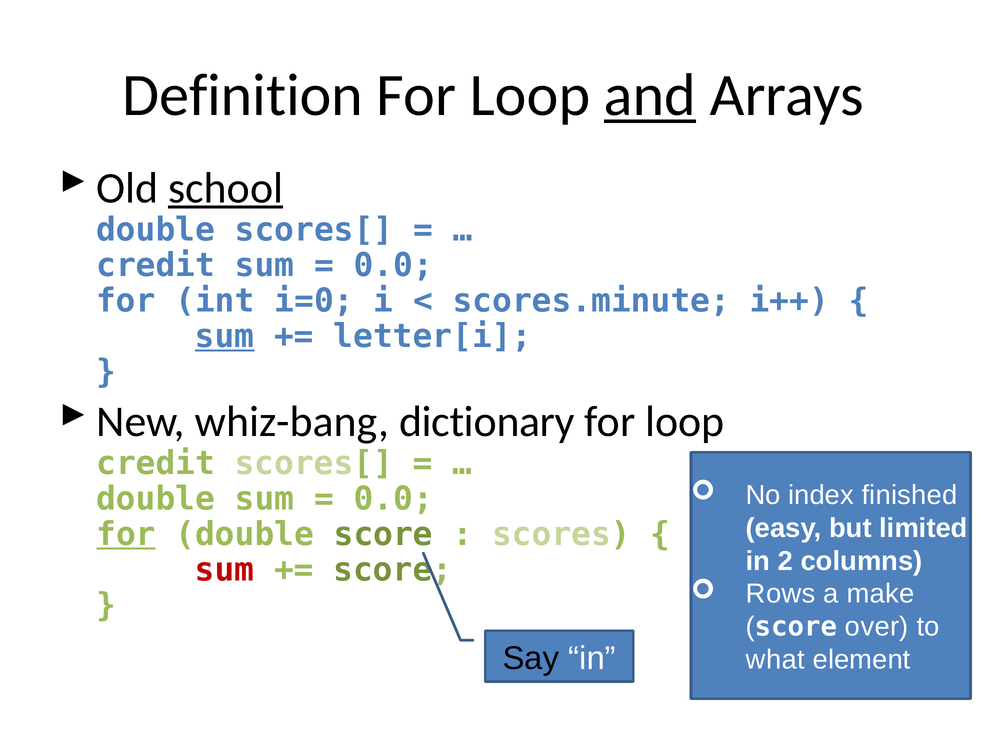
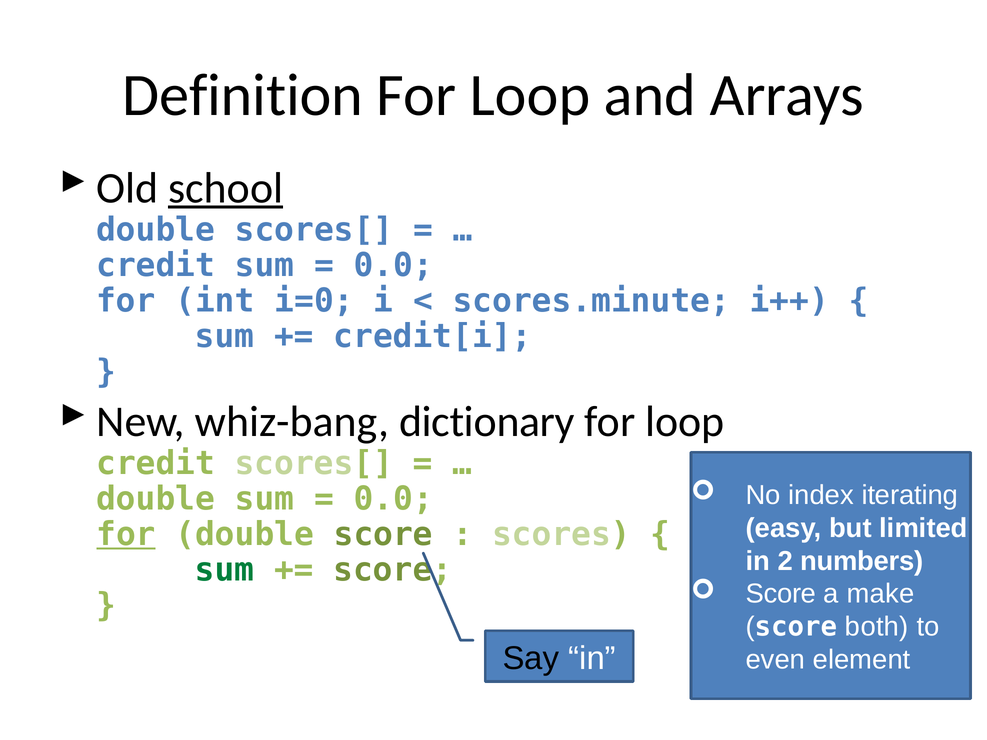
and underline: present -> none
sum at (225, 336) underline: present -> none
letter[i: letter[i -> credit[i
finished: finished -> iterating
columns: columns -> numbers
sum at (225, 570) colour: red -> green
Rows at (781, 594): Rows -> Score
over: over -> both
what: what -> even
